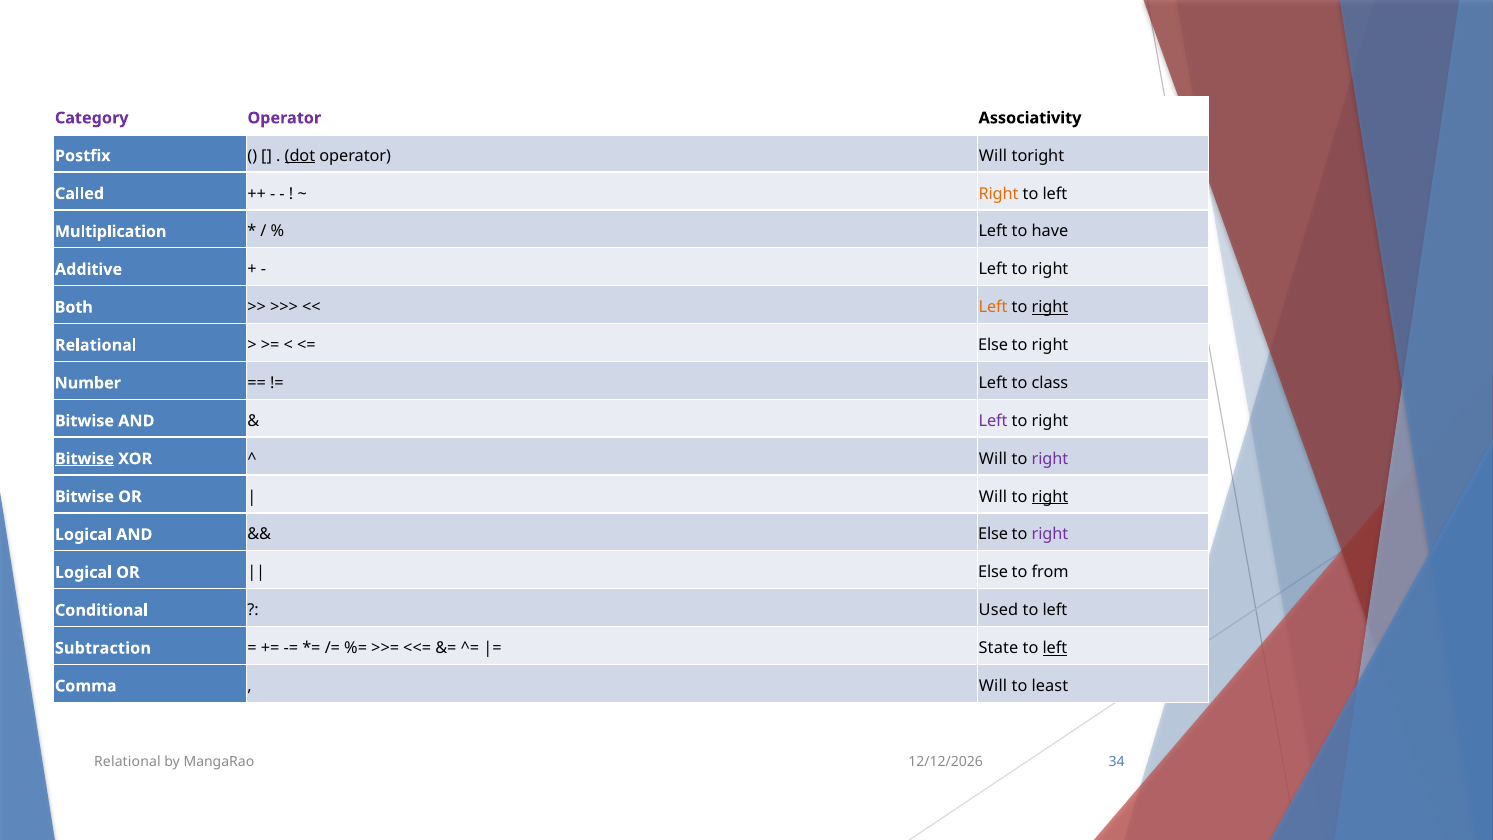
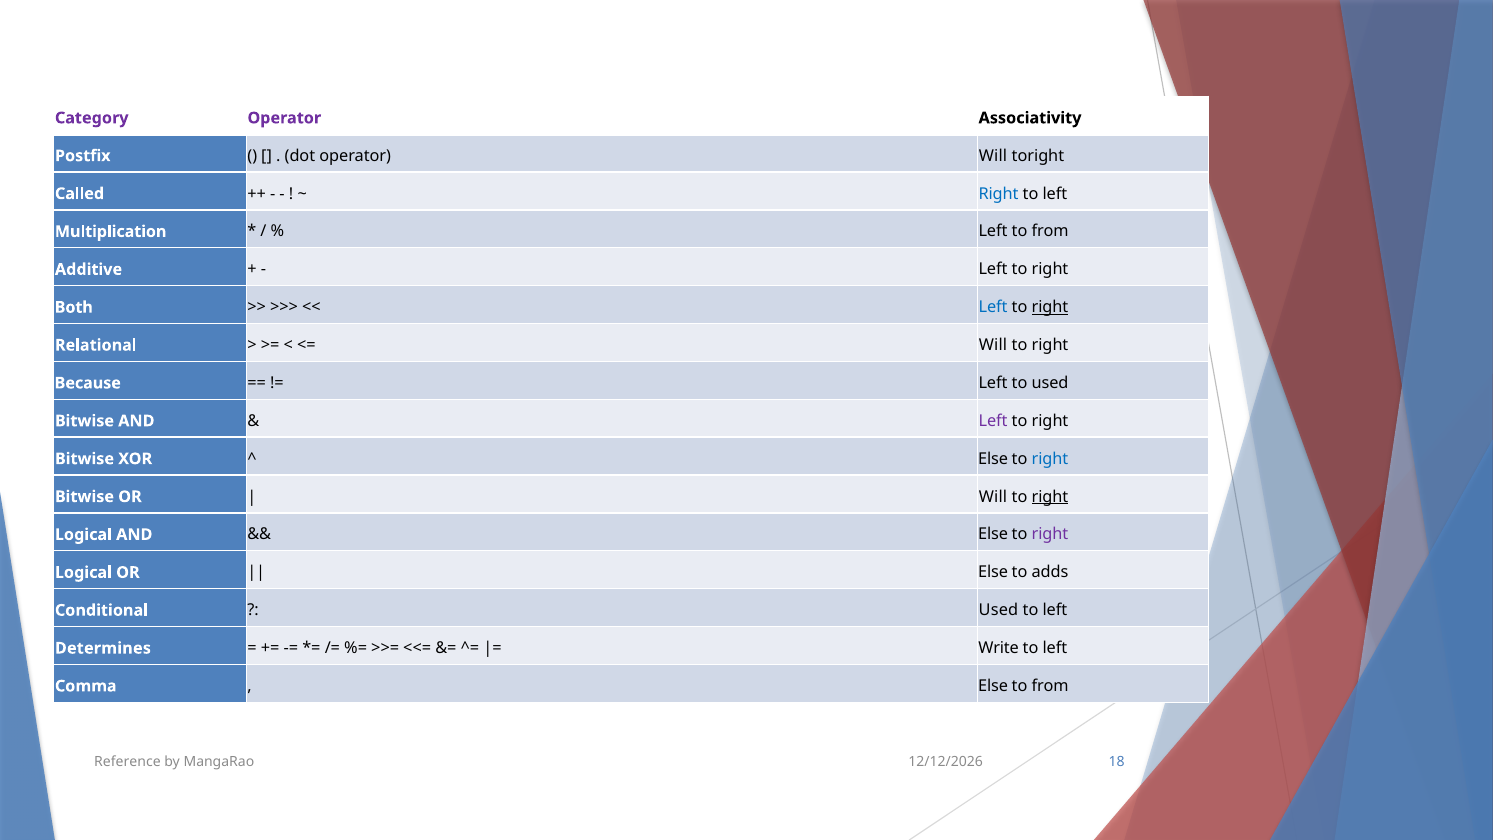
dot underline: present -> none
Right at (999, 194) colour: orange -> blue
Left to have: have -> from
Left at (993, 307) colour: orange -> blue
Else at (993, 345): Else -> Will
Number: Number -> Because
to class: class -> used
Bitwise at (84, 459) underline: present -> none
Will at (993, 459): Will -> Else
right at (1050, 459) colour: purple -> blue
from: from -> adds
Subtraction: Subtraction -> Determines
State: State -> Write
left at (1055, 648) underline: present -> none
Will at (993, 686): Will -> Else
least at (1050, 686): least -> from
Relational at (127, 762): Relational -> Reference
34: 34 -> 18
